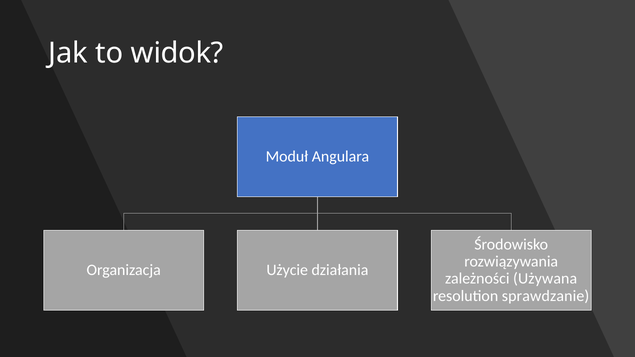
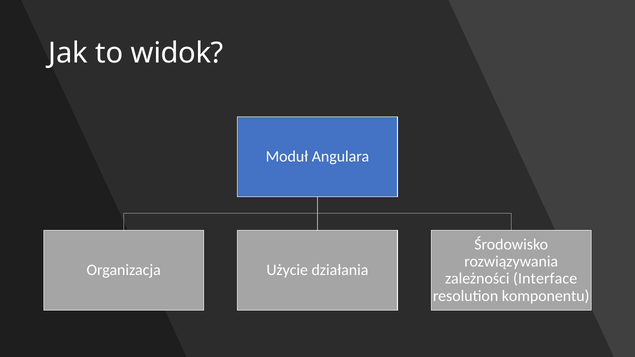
Używana: Używana -> Interface
sprawdzanie: sprawdzanie -> komponentu
